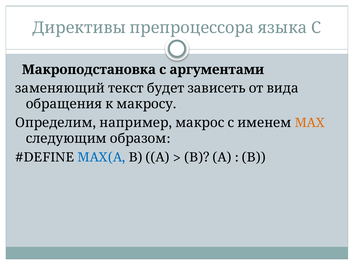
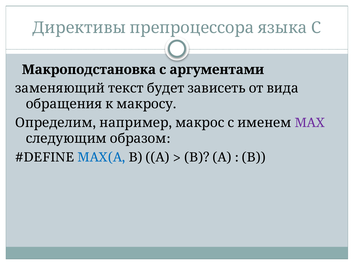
MAX colour: orange -> purple
